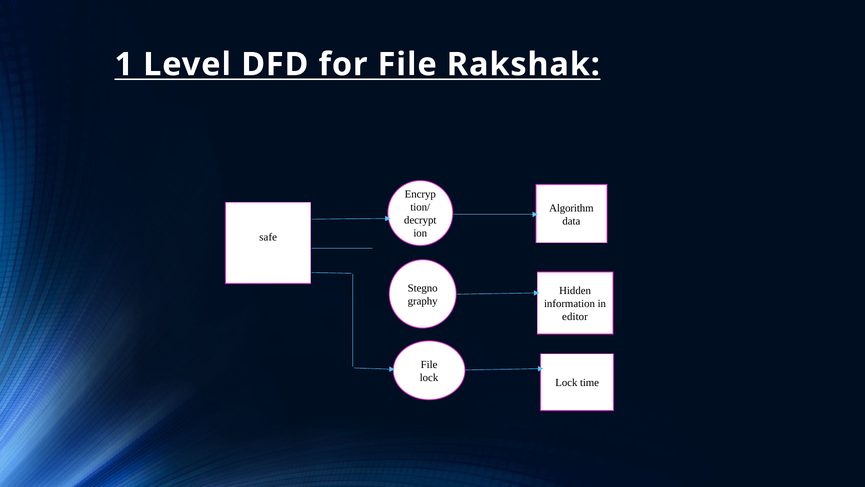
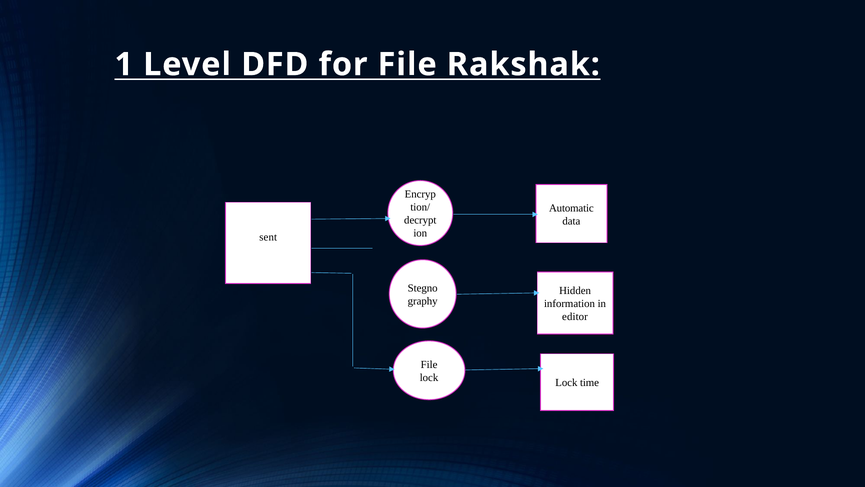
Algorithm: Algorithm -> Automatic
safe: safe -> sent
